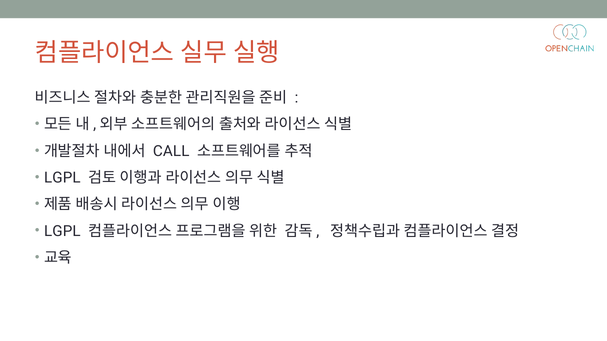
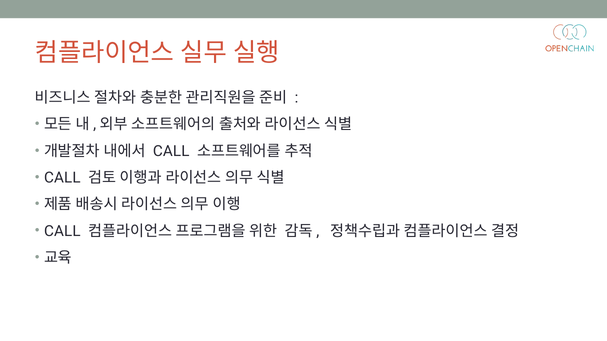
LGPL at (62, 178): LGPL -> CALL
LGPL at (62, 231): LGPL -> CALL
